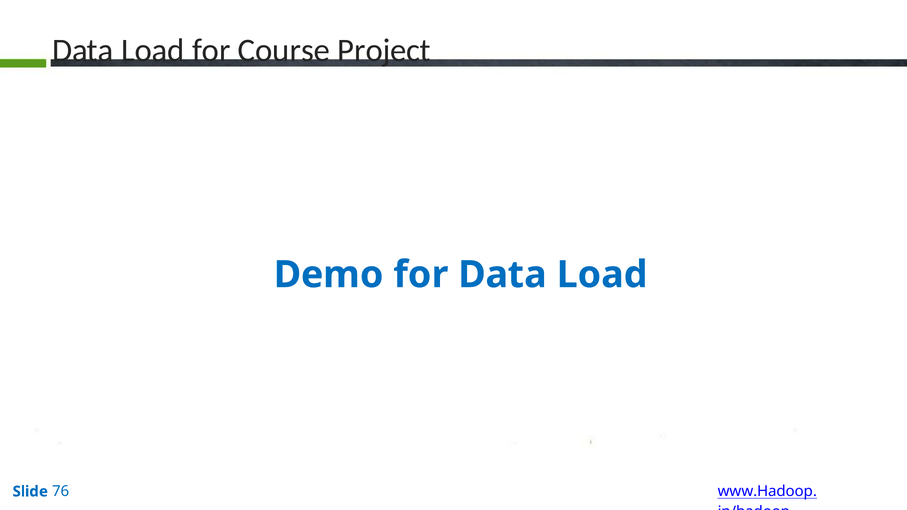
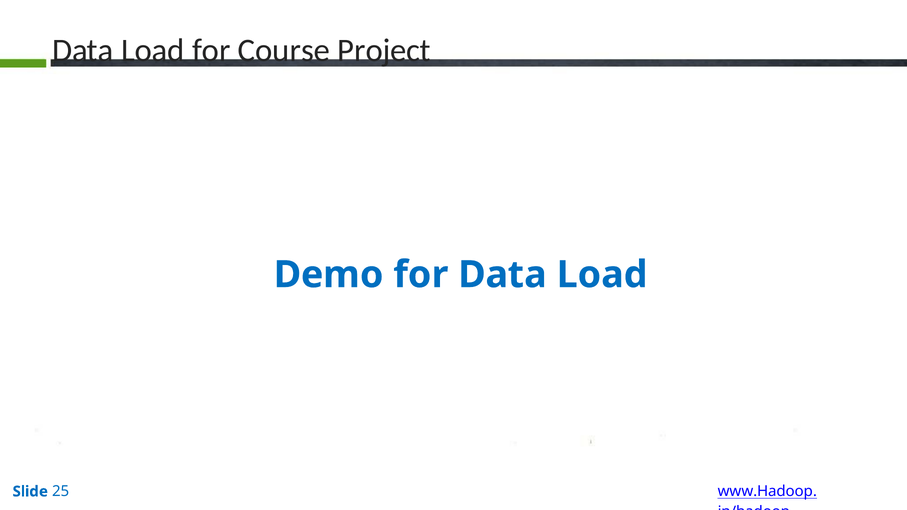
76: 76 -> 25
